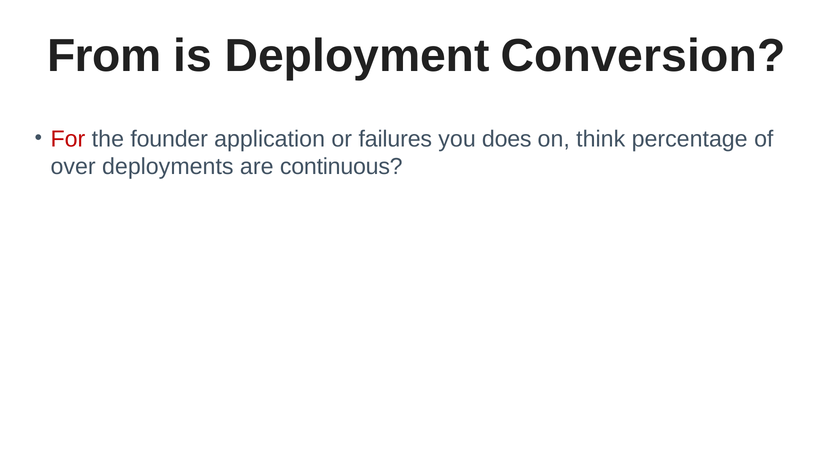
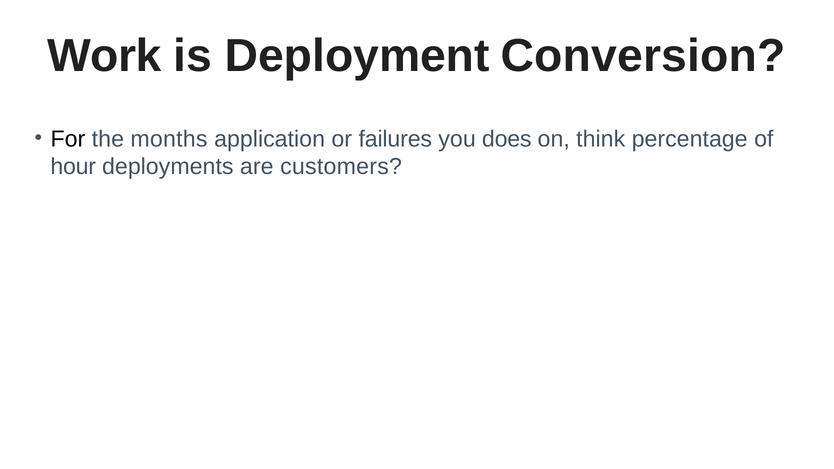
From: From -> Work
For colour: red -> black
founder: founder -> months
over: over -> hour
continuous: continuous -> customers
